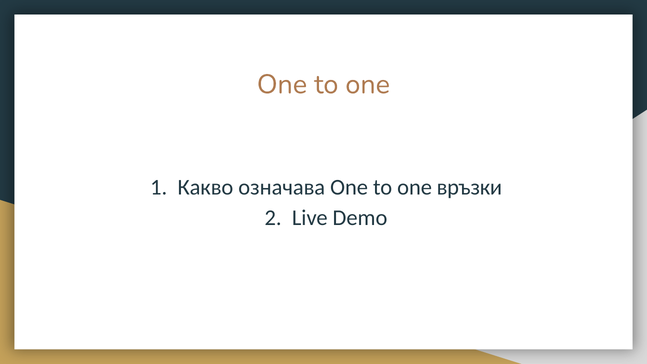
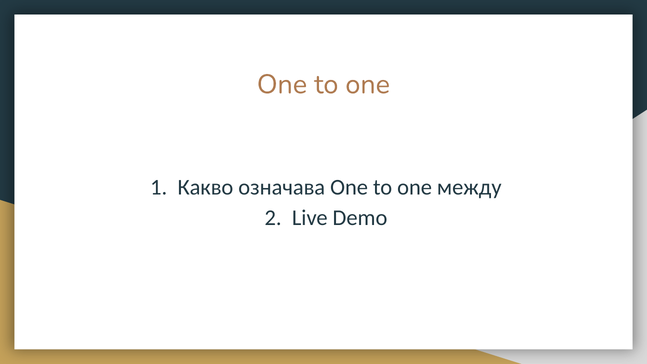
връзки: връзки -> между
